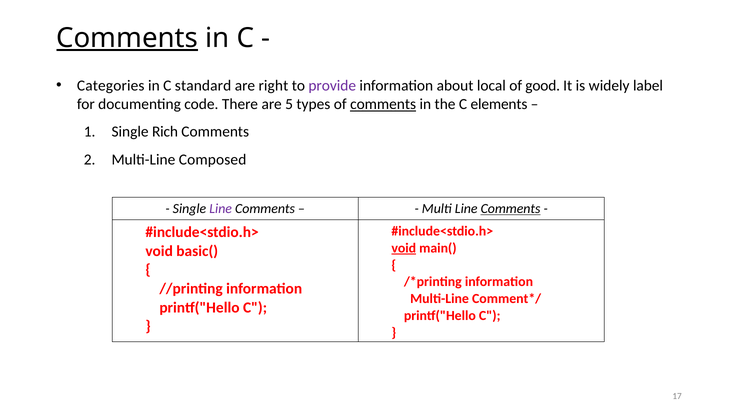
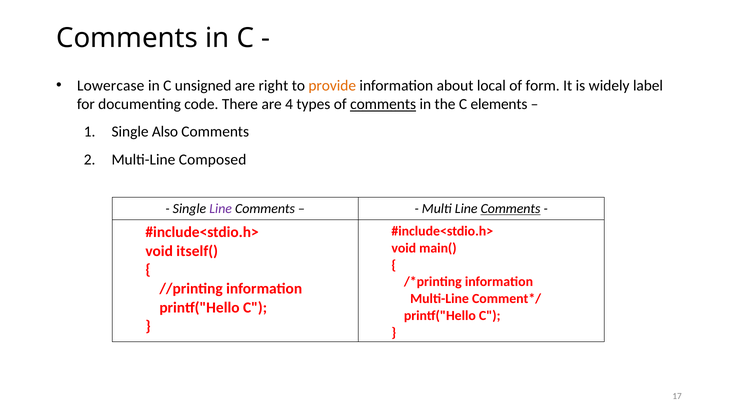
Comments at (127, 38) underline: present -> none
Categories: Categories -> Lowercase
standard: standard -> unsigned
provide colour: purple -> orange
good: good -> form
5: 5 -> 4
Rich: Rich -> Also
void at (404, 248) underline: present -> none
basic(: basic( -> itself(
